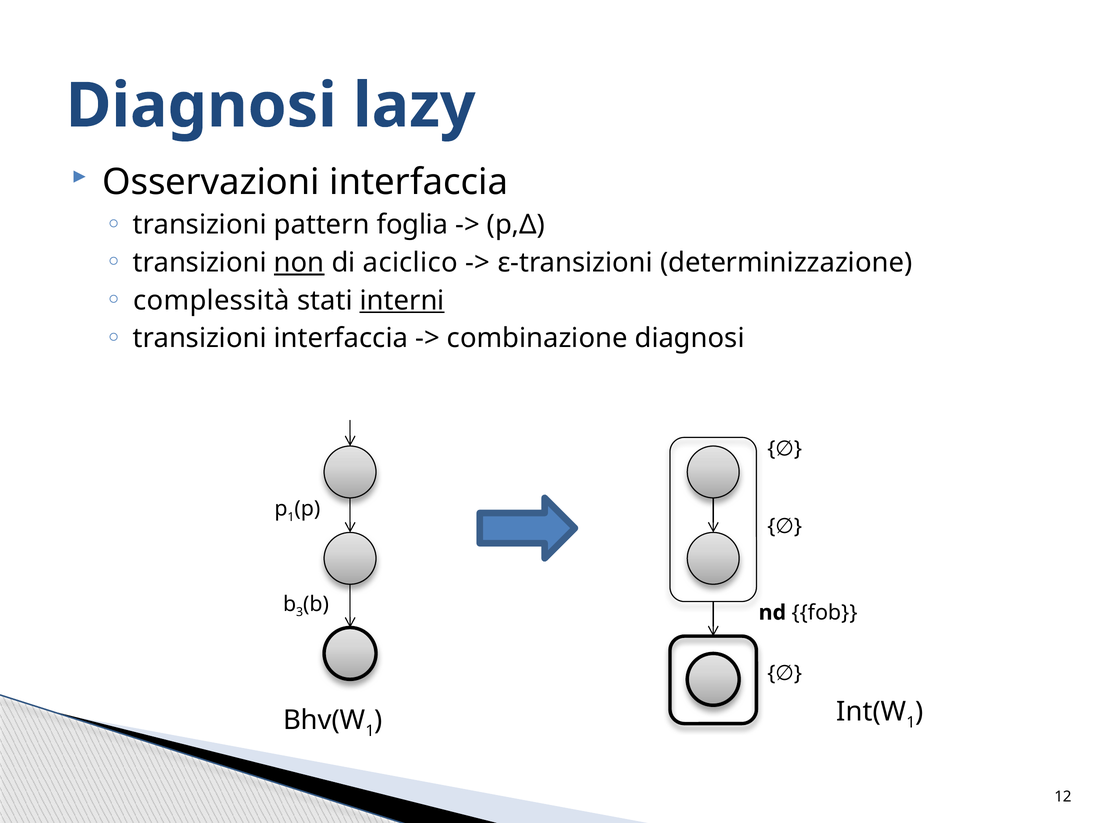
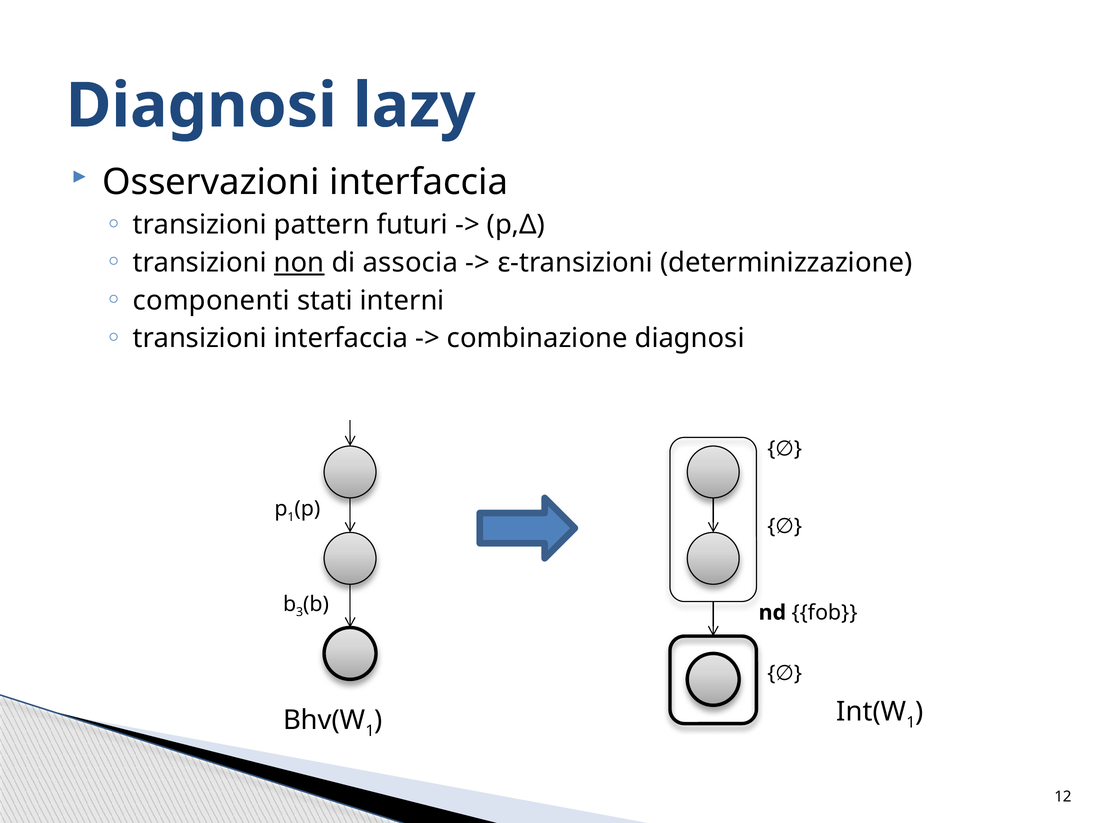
foglia: foglia -> futuri
aciclico: aciclico -> associa
complessità: complessità -> componenti
interni underline: present -> none
